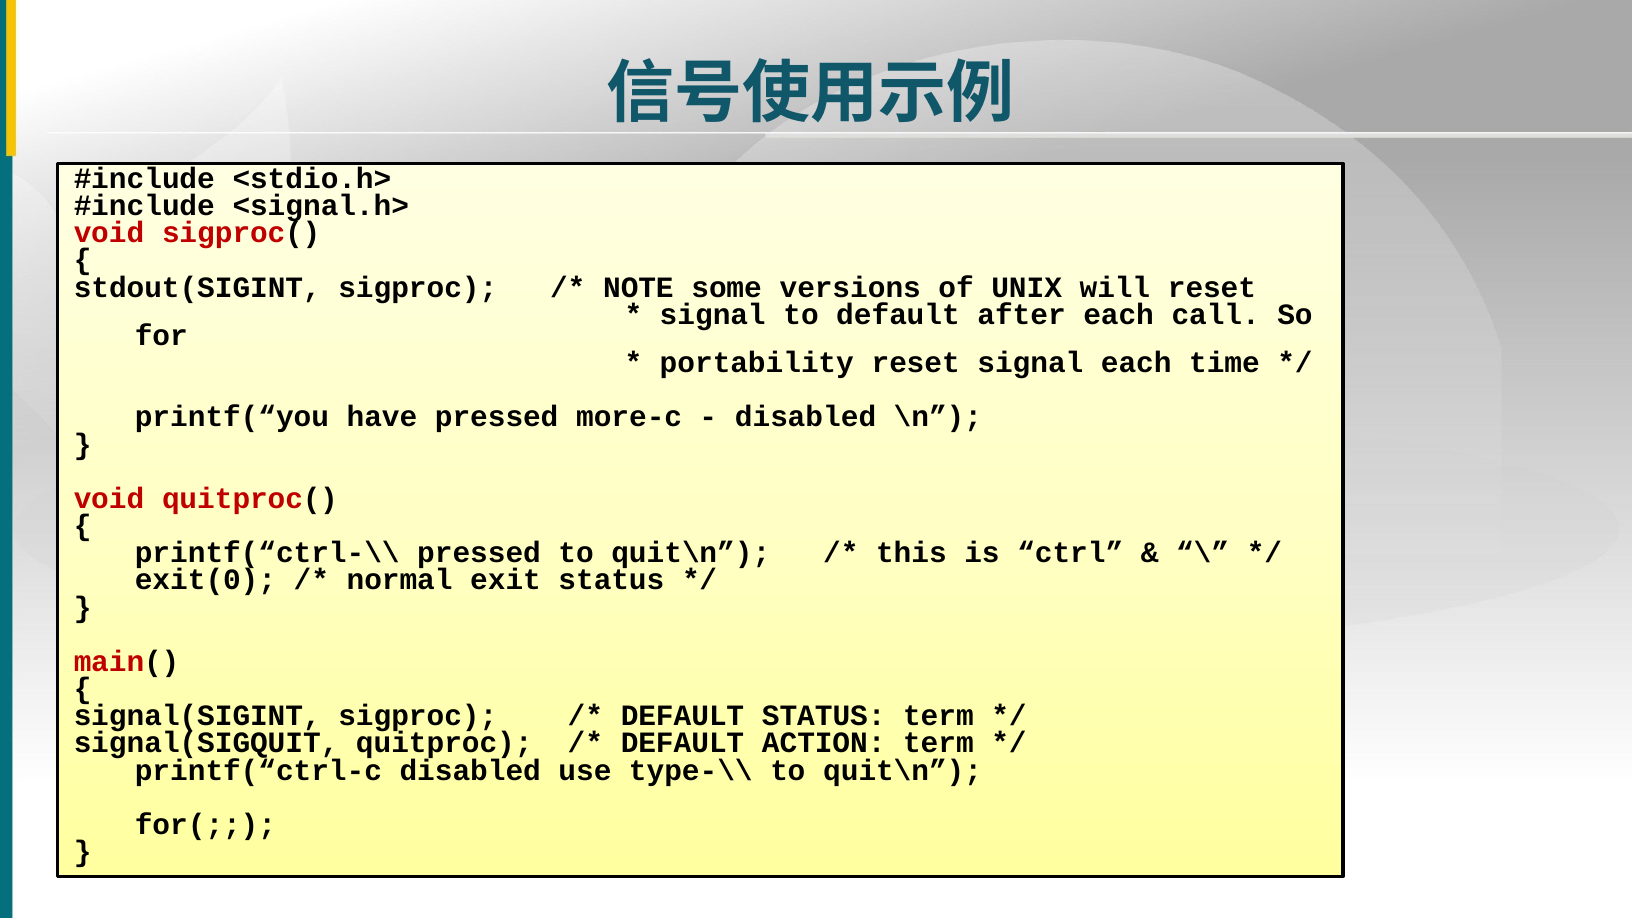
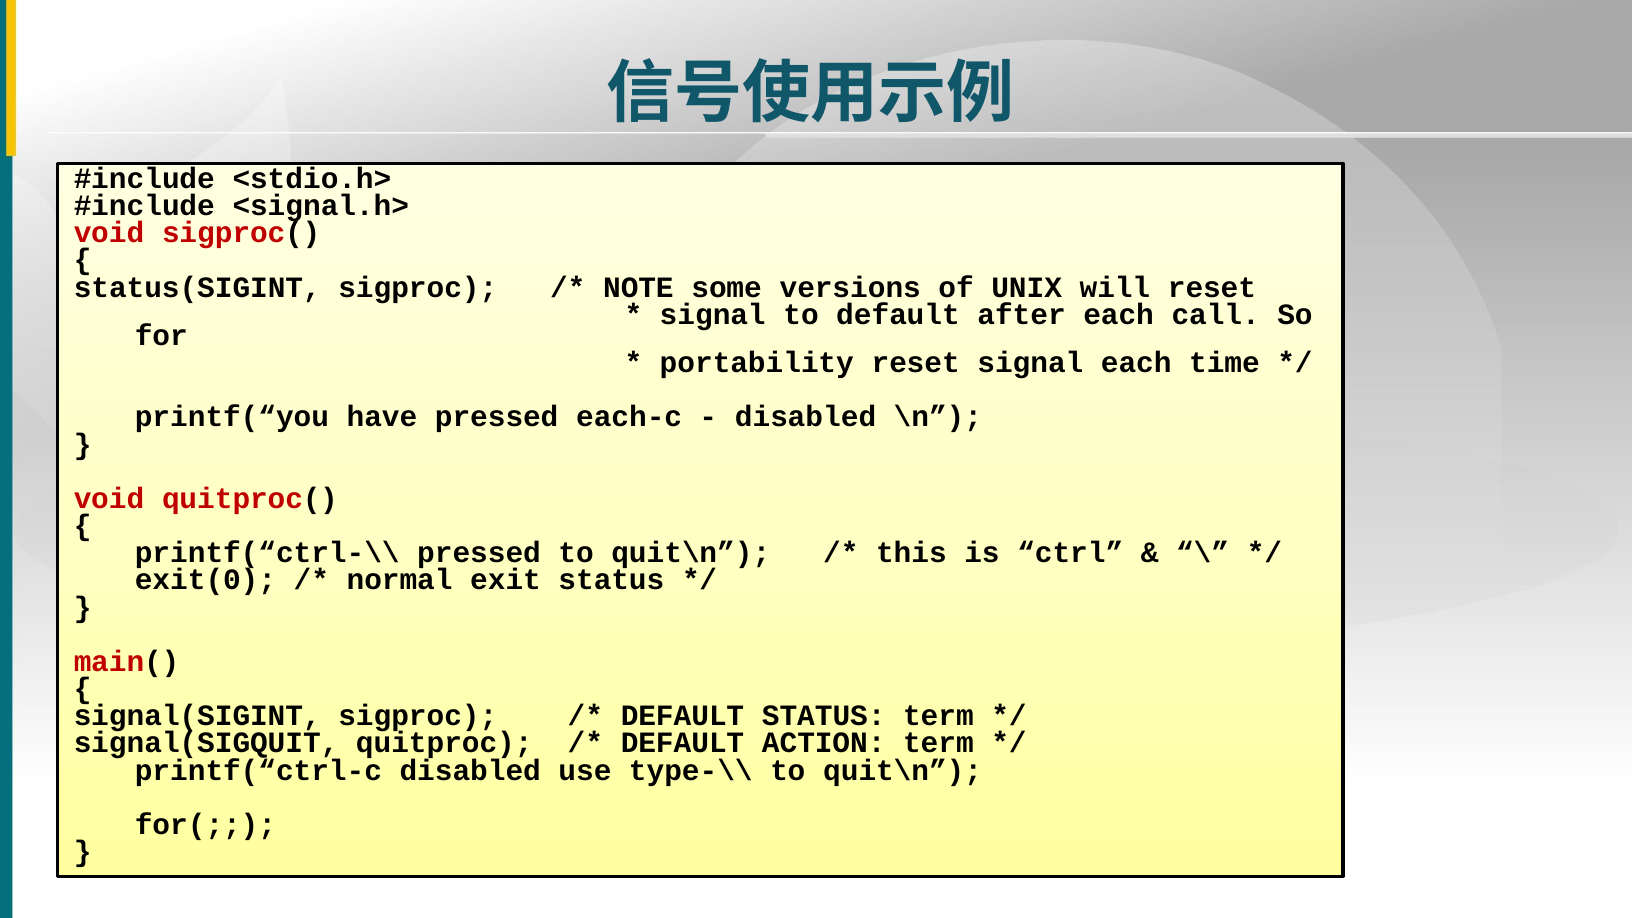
stdout(SIGINT: stdout(SIGINT -> status(SIGINT
more-c: more-c -> each-c
